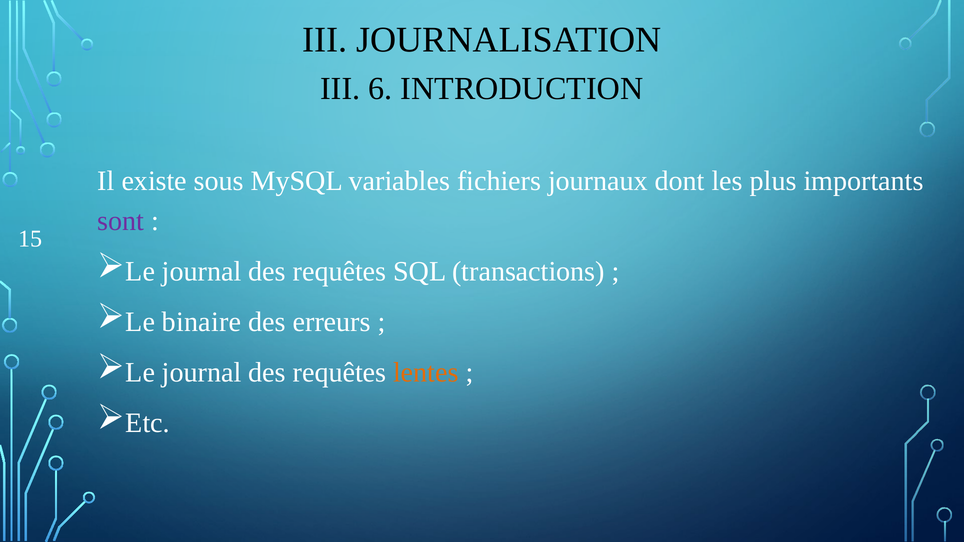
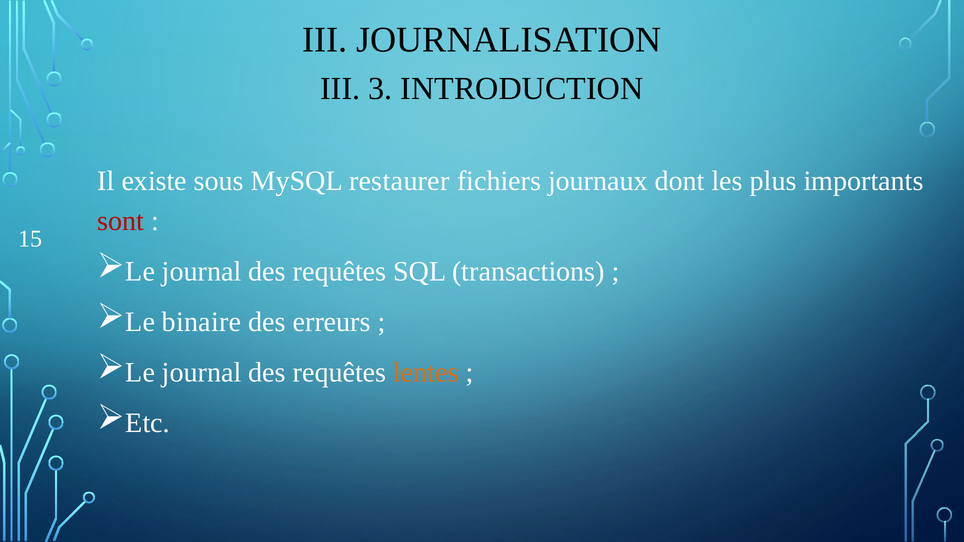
6: 6 -> 3
variables: variables -> restaurer
sont colour: purple -> red
